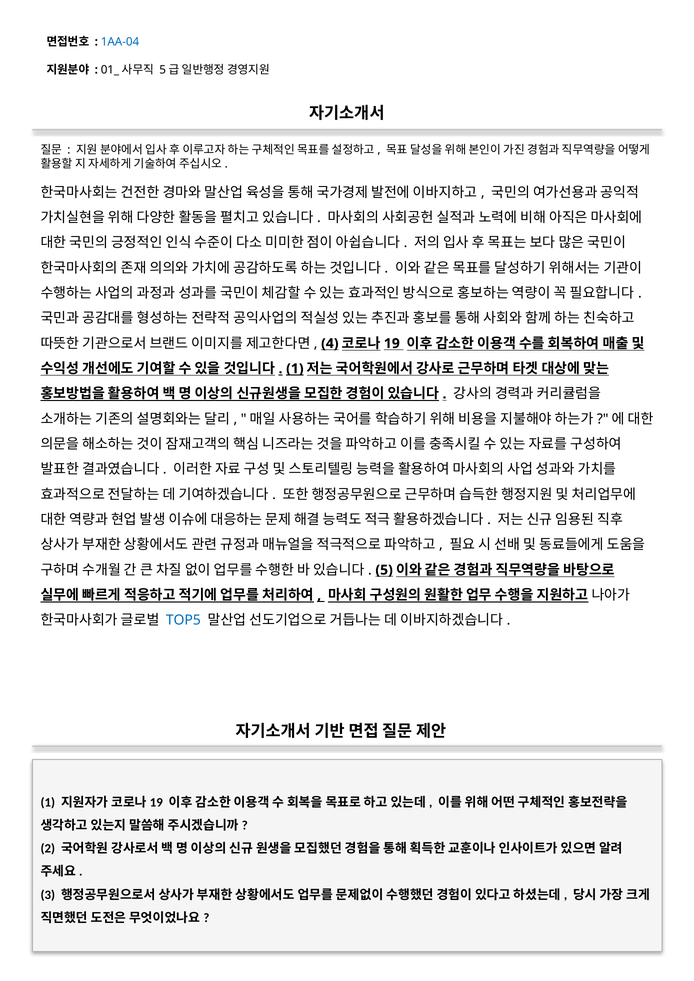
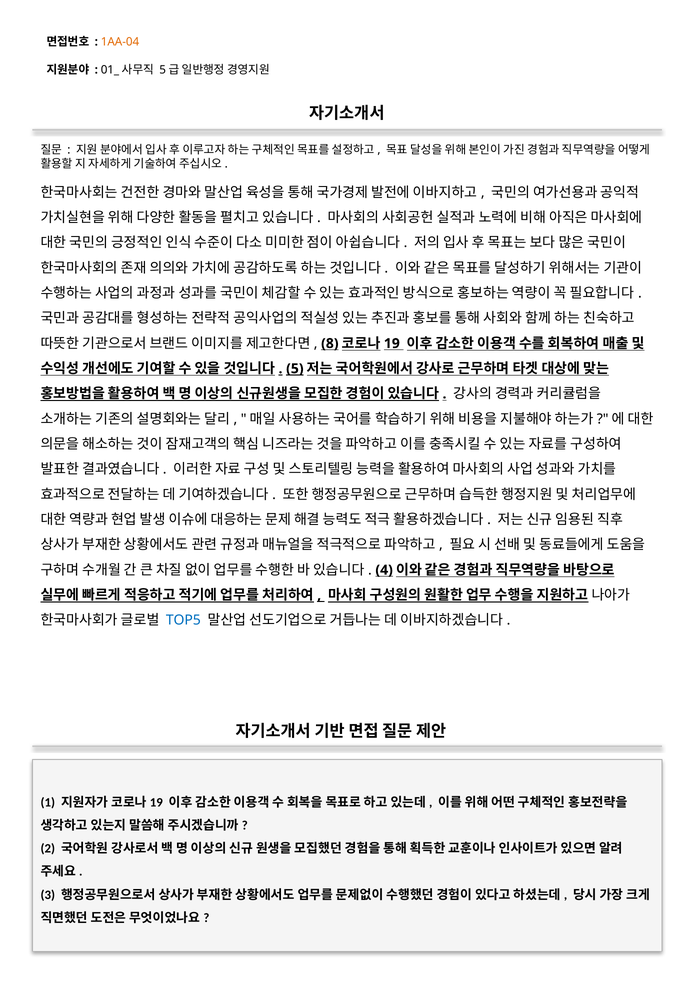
1AA-04 colour: blue -> orange
4: 4 -> 8
1 at (295, 369): 1 -> 5
5: 5 -> 4
